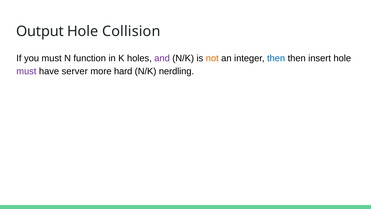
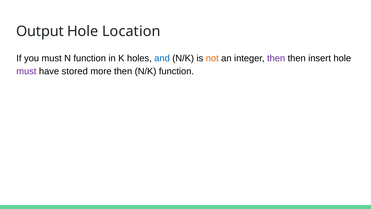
Collision: Collision -> Location
and colour: purple -> blue
then at (276, 58) colour: blue -> purple
server: server -> stored
more hard: hard -> then
N/K nerdling: nerdling -> function
